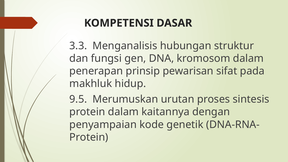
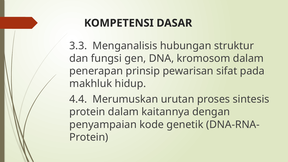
9.5: 9.5 -> 4.4
